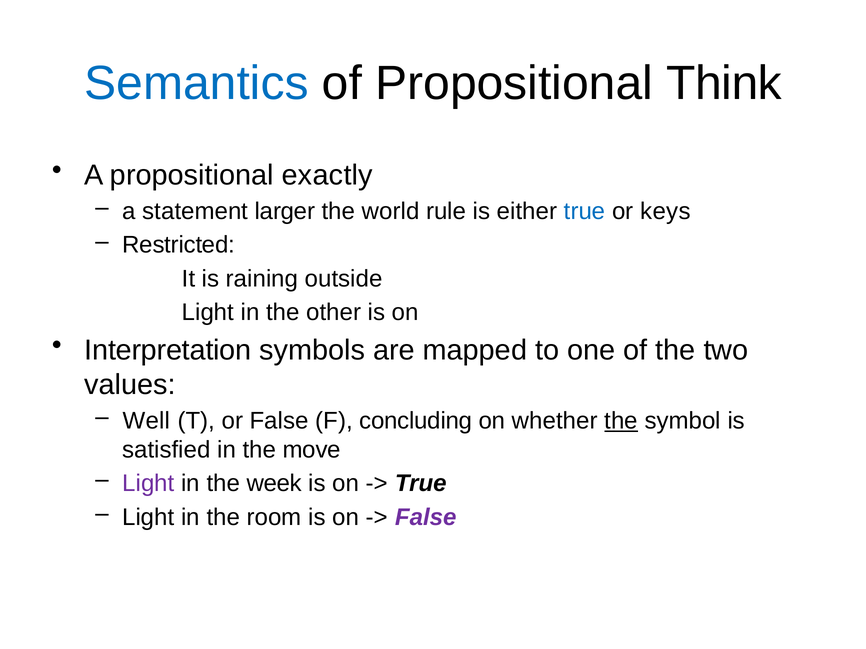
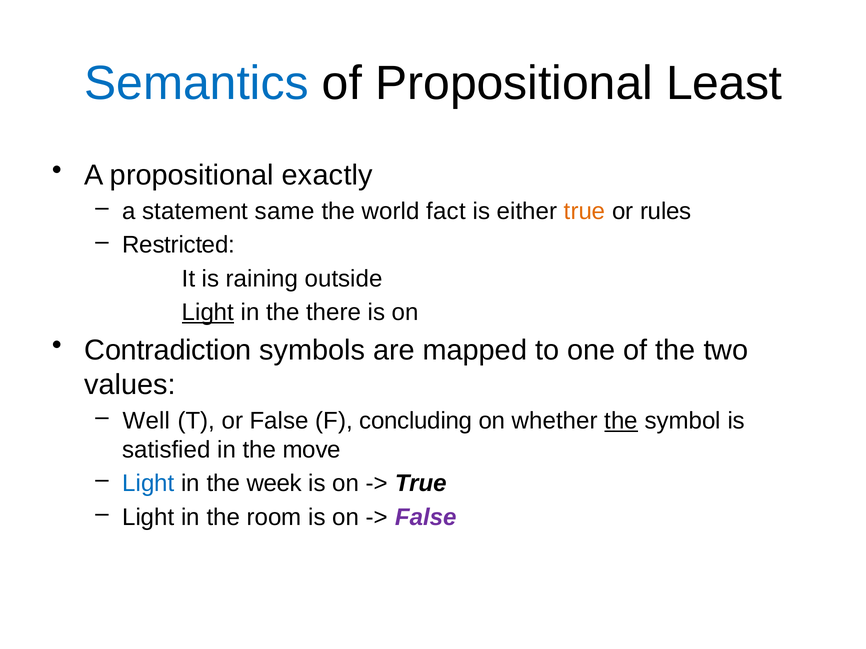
Think: Think -> Least
larger: larger -> same
rule: rule -> fact
true at (585, 211) colour: blue -> orange
keys: keys -> rules
Light at (208, 313) underline: none -> present
other: other -> there
Interpretation: Interpretation -> Contradiction
Light at (148, 484) colour: purple -> blue
